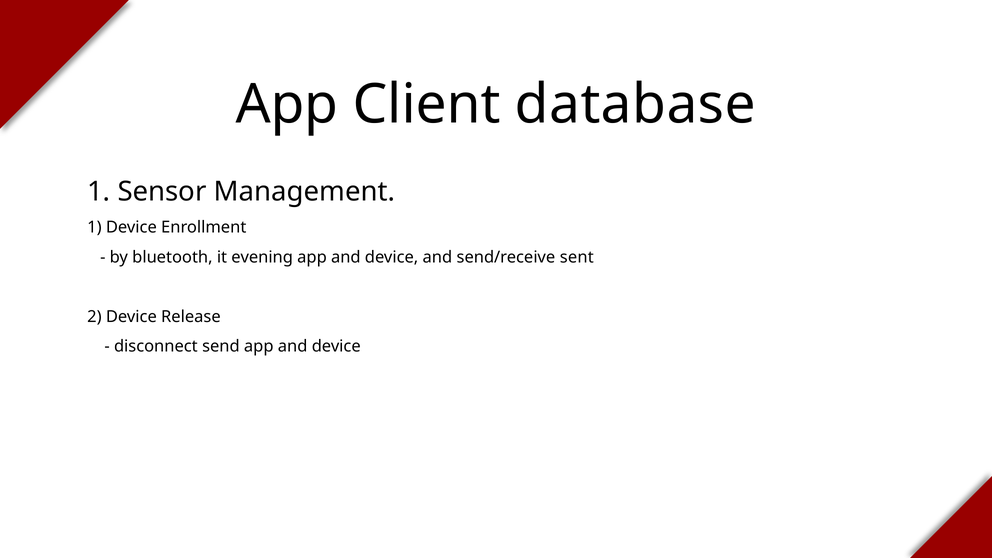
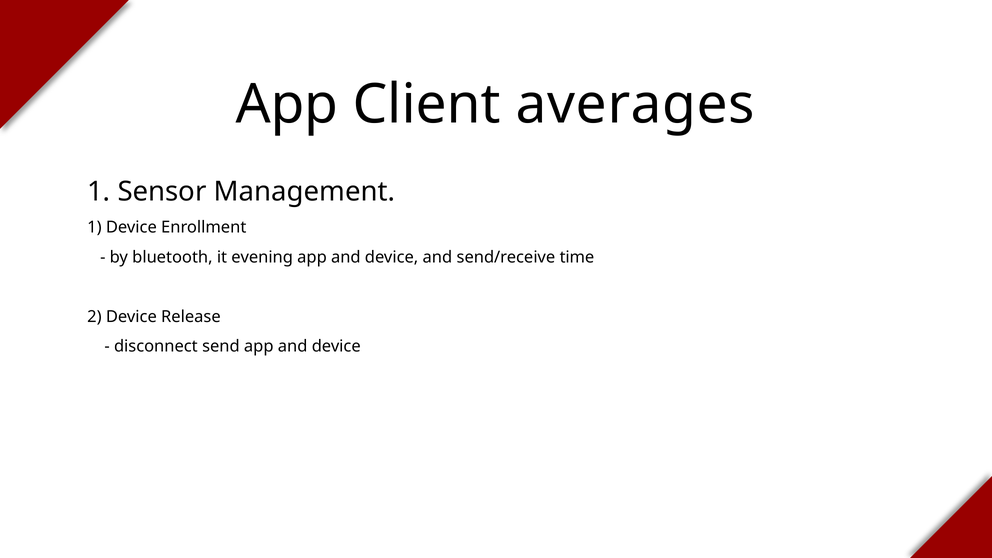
database: database -> averages
sent: sent -> time
